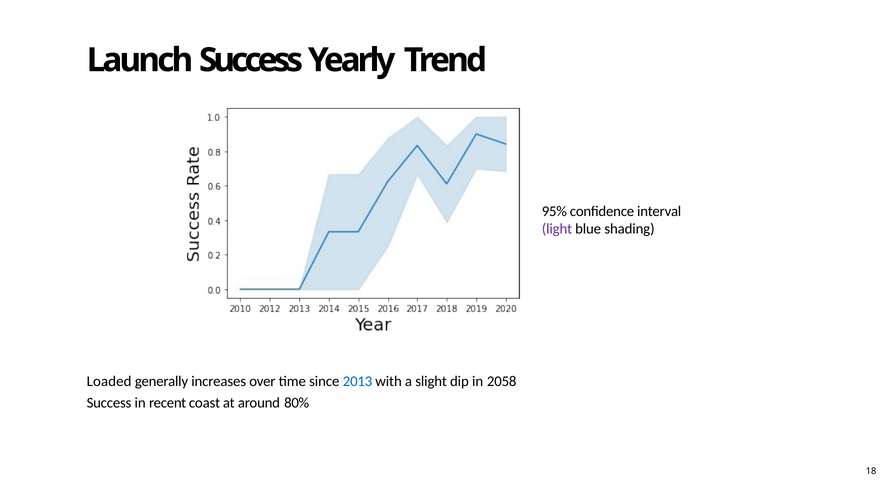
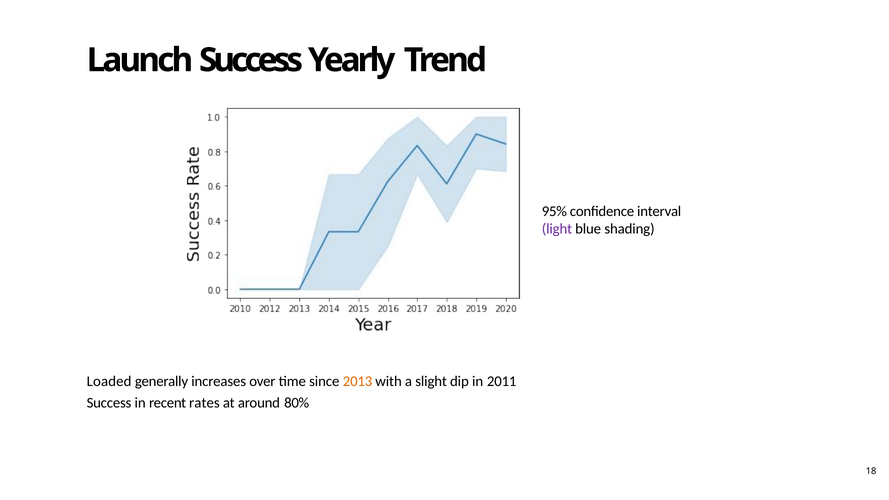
2013 colour: blue -> orange
2058: 2058 -> 2011
coast: coast -> rates
